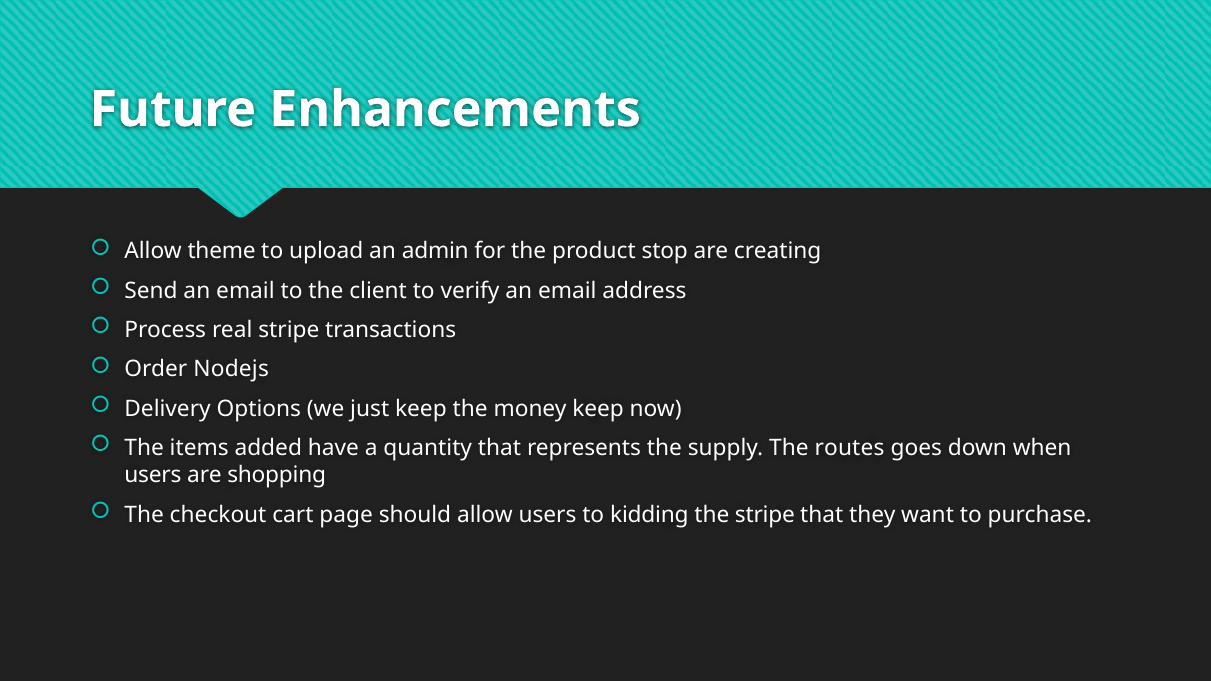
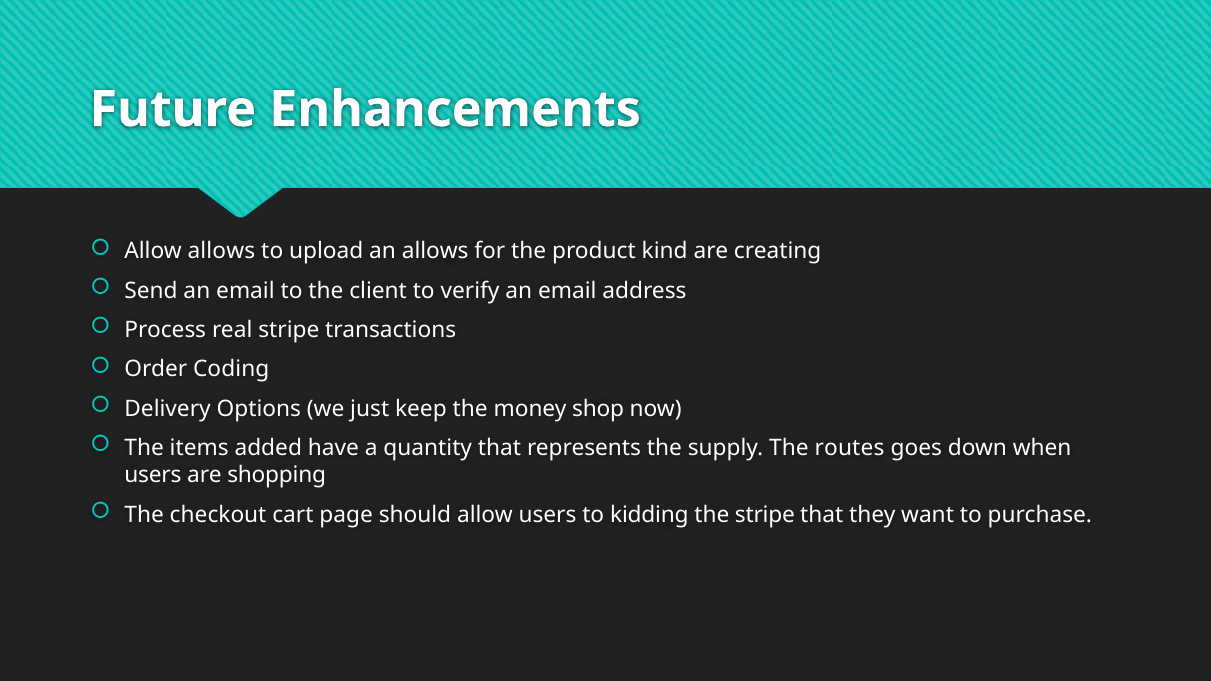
Allow theme: theme -> allows
an admin: admin -> allows
stop: stop -> kind
Nodejs: Nodejs -> Coding
money keep: keep -> shop
